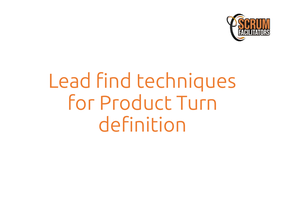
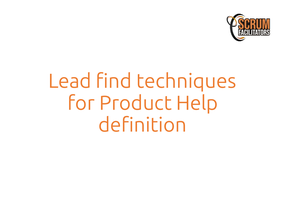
Turn: Turn -> Help
